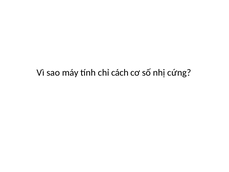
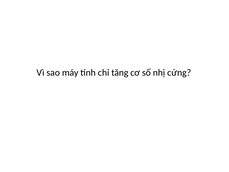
cách: cách -> tăng
